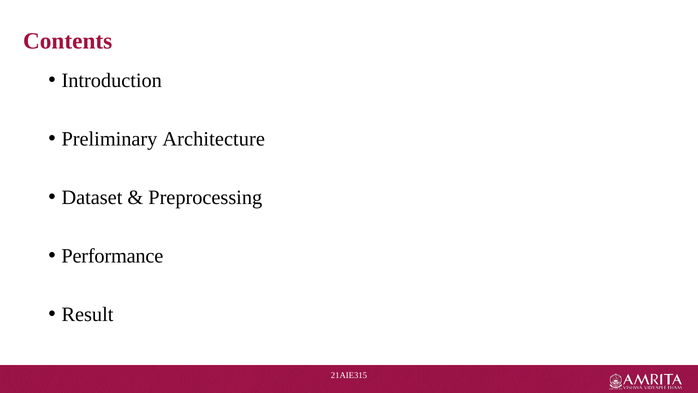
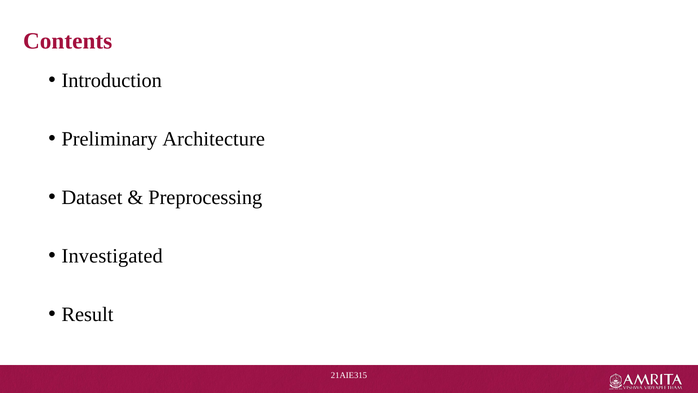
Performance: Performance -> Investigated
